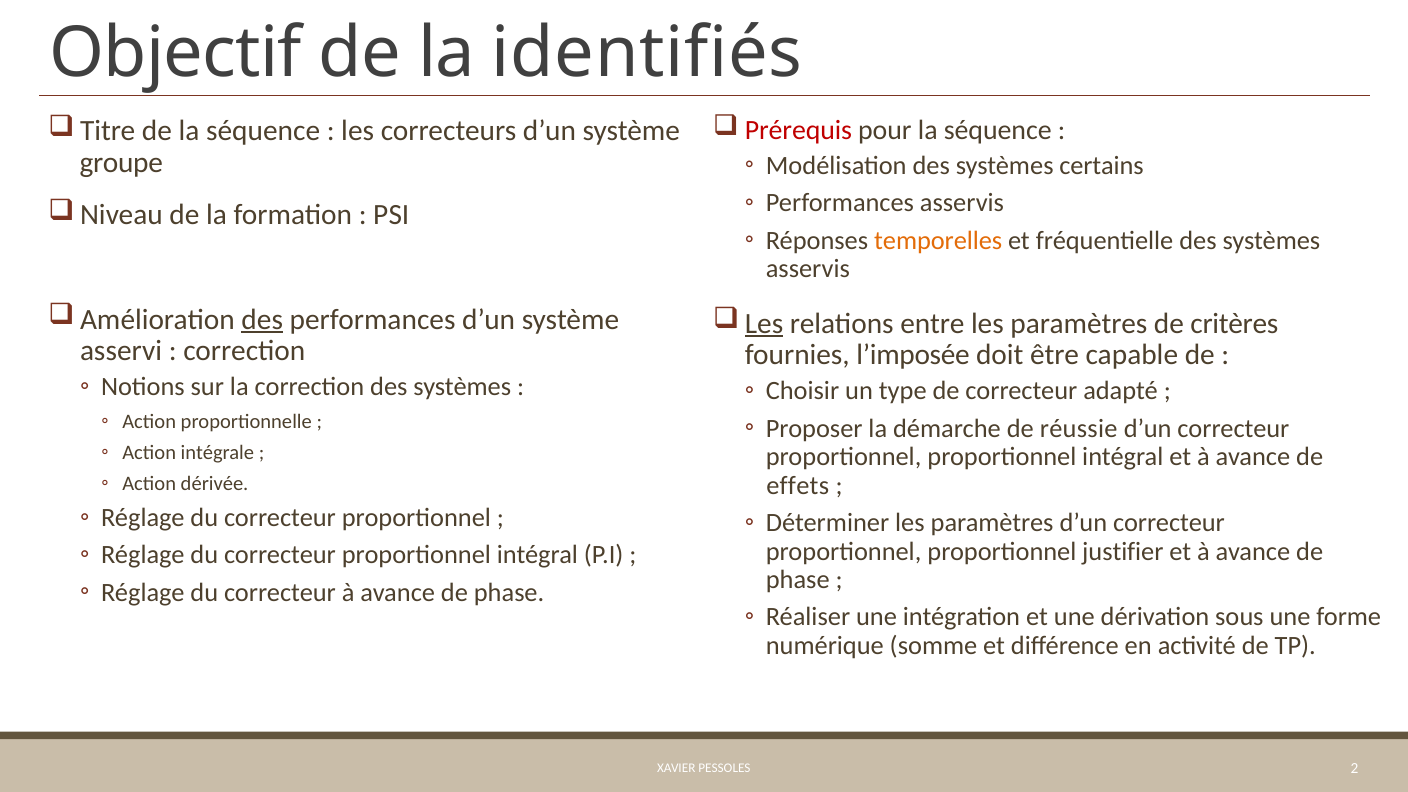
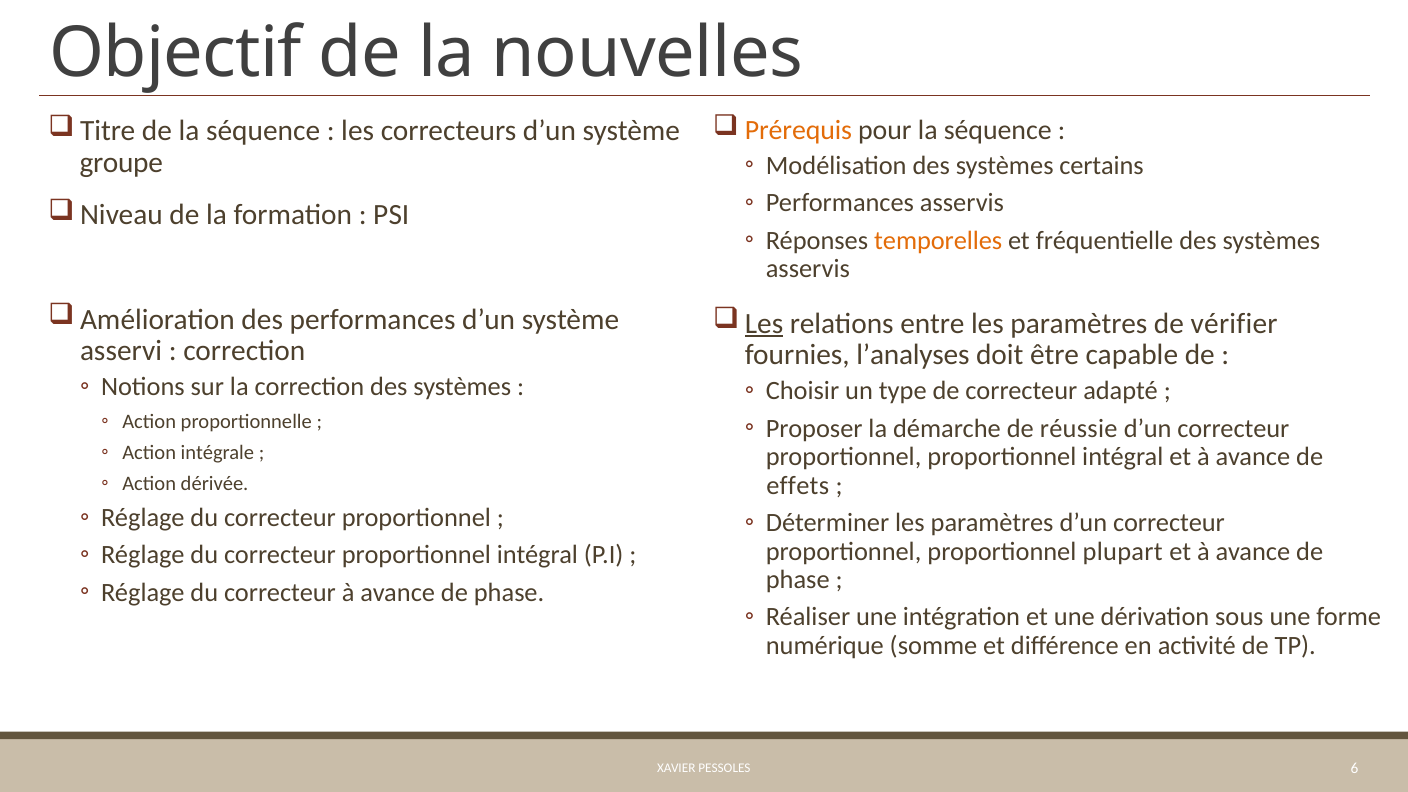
identifiés: identifiés -> nouvelles
Prérequis colour: red -> orange
des at (262, 320) underline: present -> none
critères: critères -> vérifier
l’imposée: l’imposée -> l’analyses
justifier: justifier -> plupart
2: 2 -> 6
